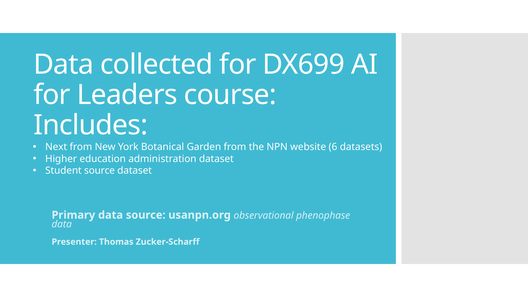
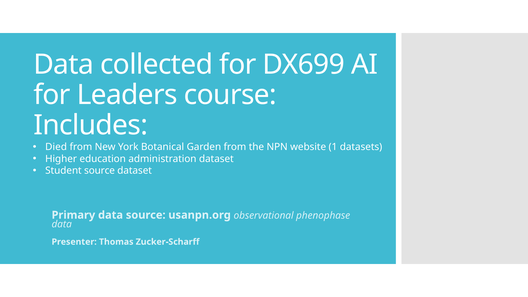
Next: Next -> Died
6: 6 -> 1
